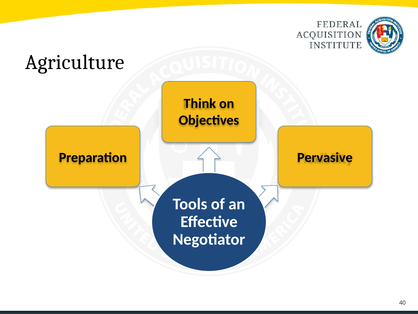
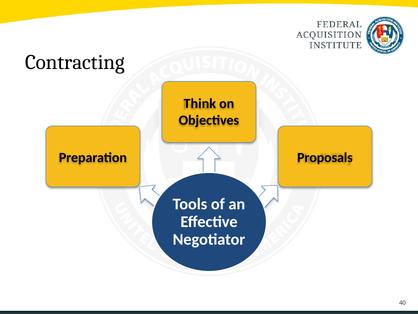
Agriculture: Agriculture -> Contracting
Pervasive: Pervasive -> Proposals
